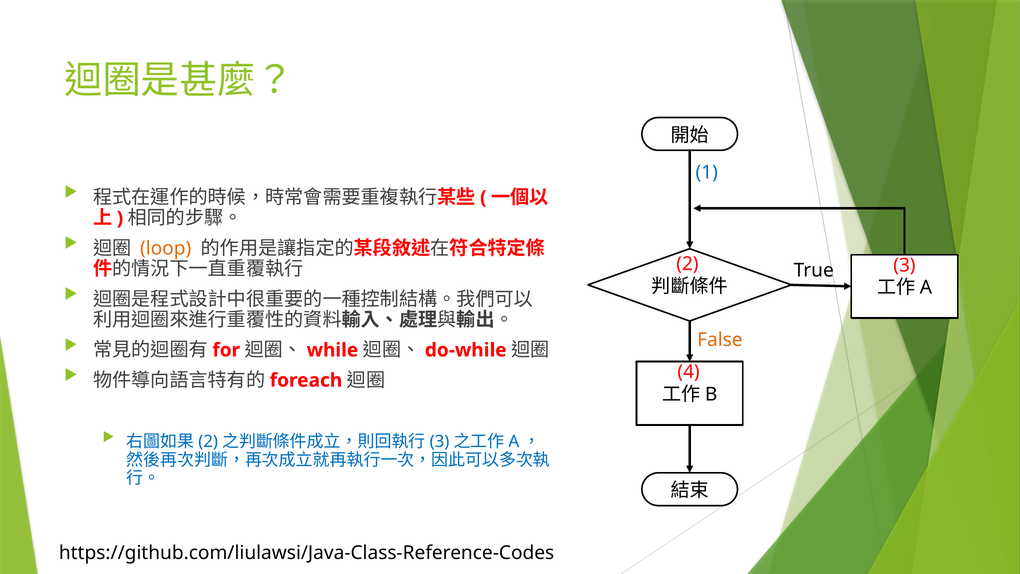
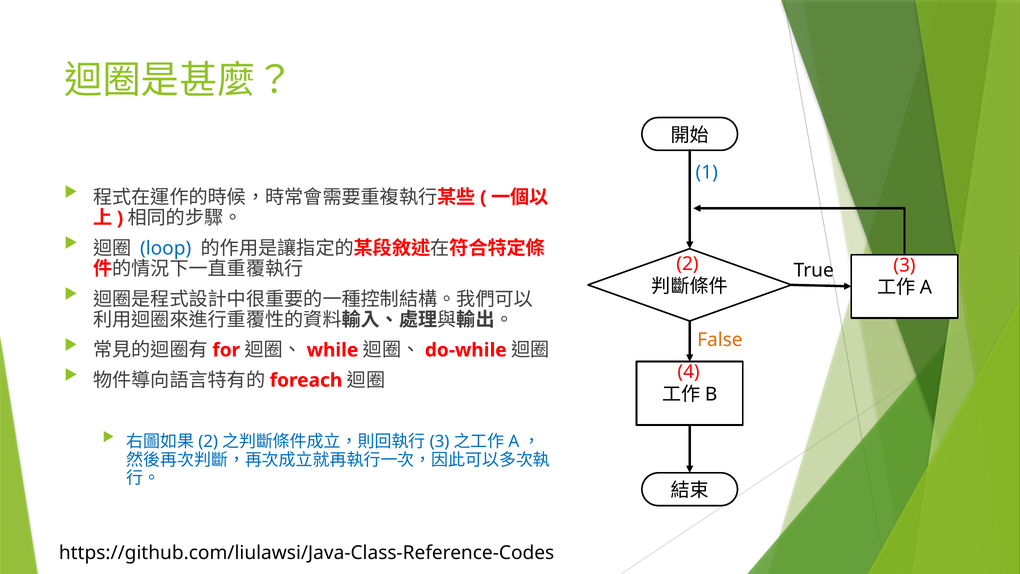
loop colour: orange -> blue
